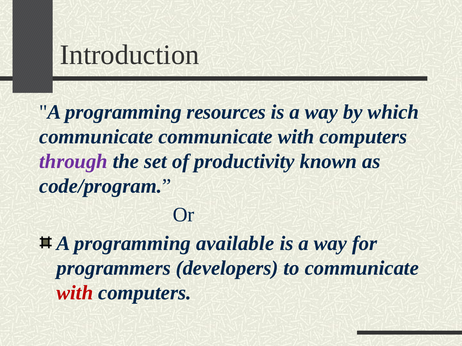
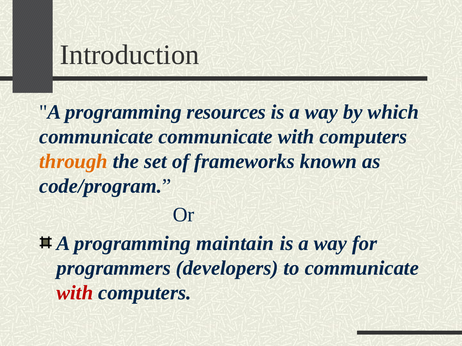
through colour: purple -> orange
productivity: productivity -> frameworks
available: available -> maintain
